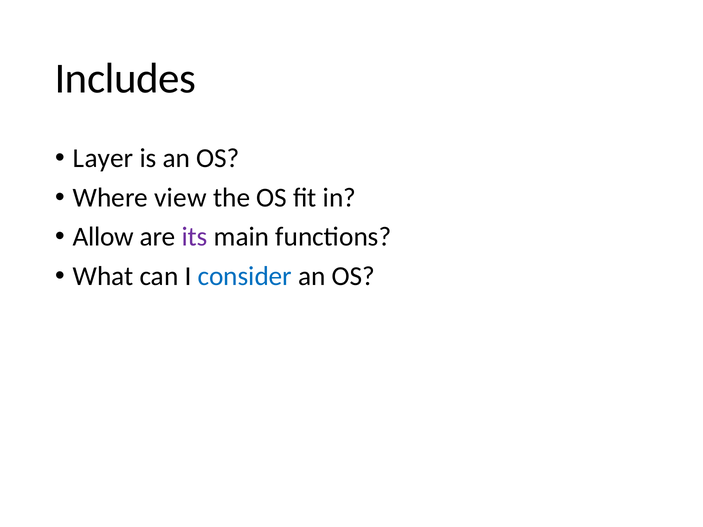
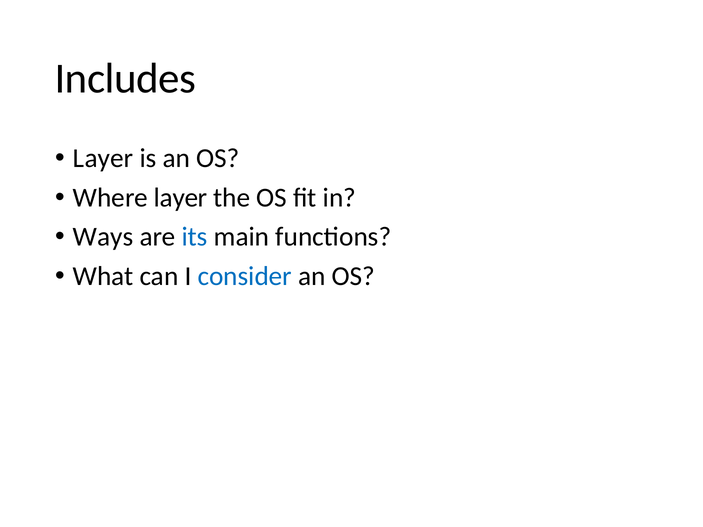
Where view: view -> layer
Allow: Allow -> Ways
its colour: purple -> blue
